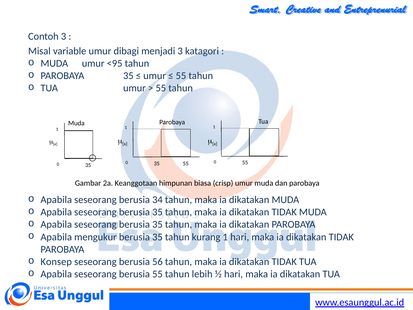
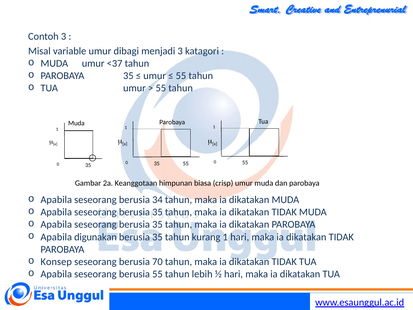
<95: <95 -> <37
mengukur: mengukur -> digunakan
56: 56 -> 70
